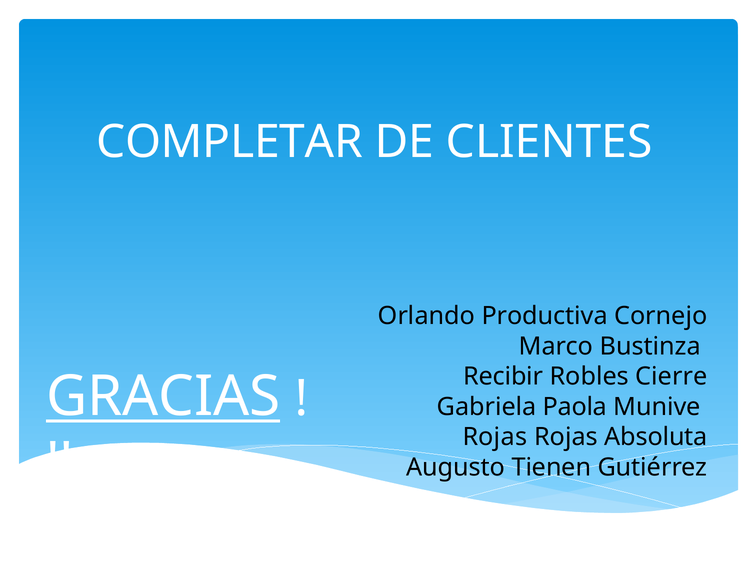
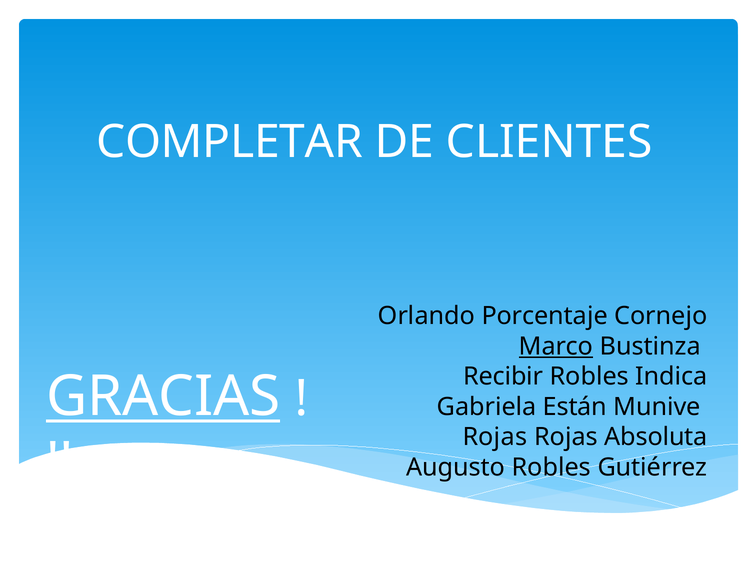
Productiva: Productiva -> Porcentaje
Marco underline: none -> present
Cierre: Cierre -> Indica
Paola: Paola -> Están
Augusto Tienen: Tienen -> Robles
